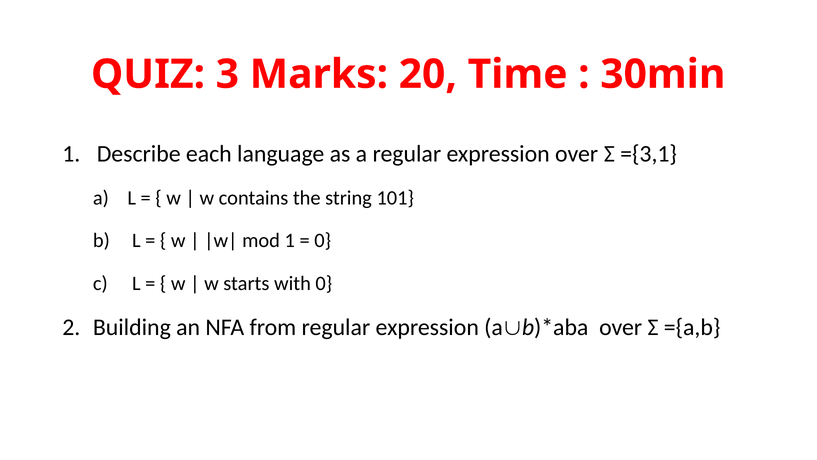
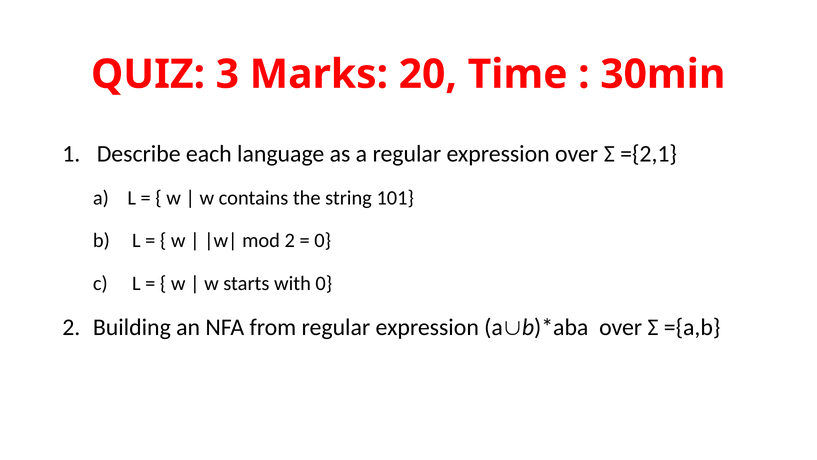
={3,1: ={3,1 -> ={2,1
mod 1: 1 -> 2
